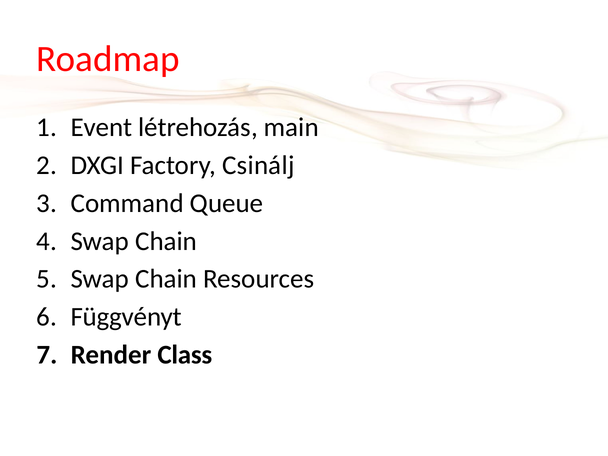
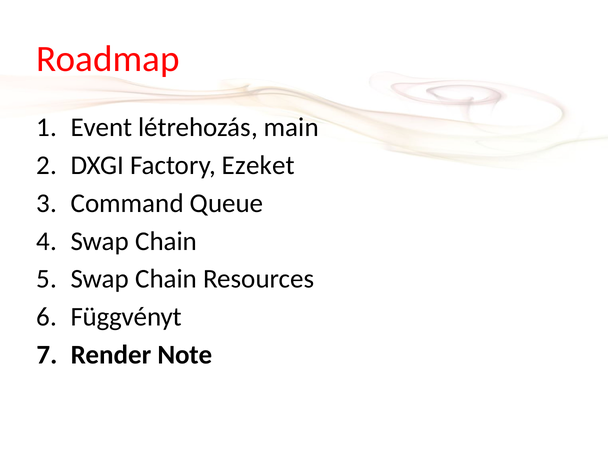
Csinálj: Csinálj -> Ezeket
Class: Class -> Note
